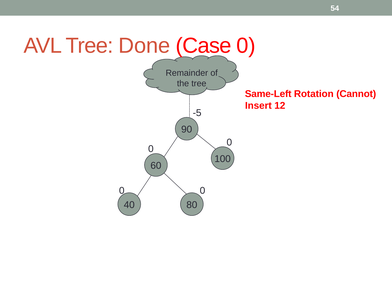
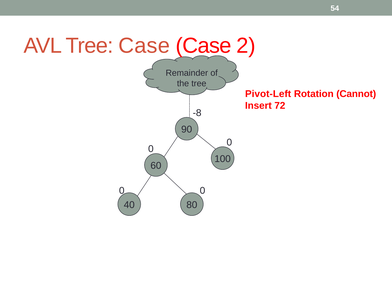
Tree Done: Done -> Case
Case 0: 0 -> 2
Same-Left: Same-Left -> Pivot-Left
12: 12 -> 72
-5: -5 -> -8
